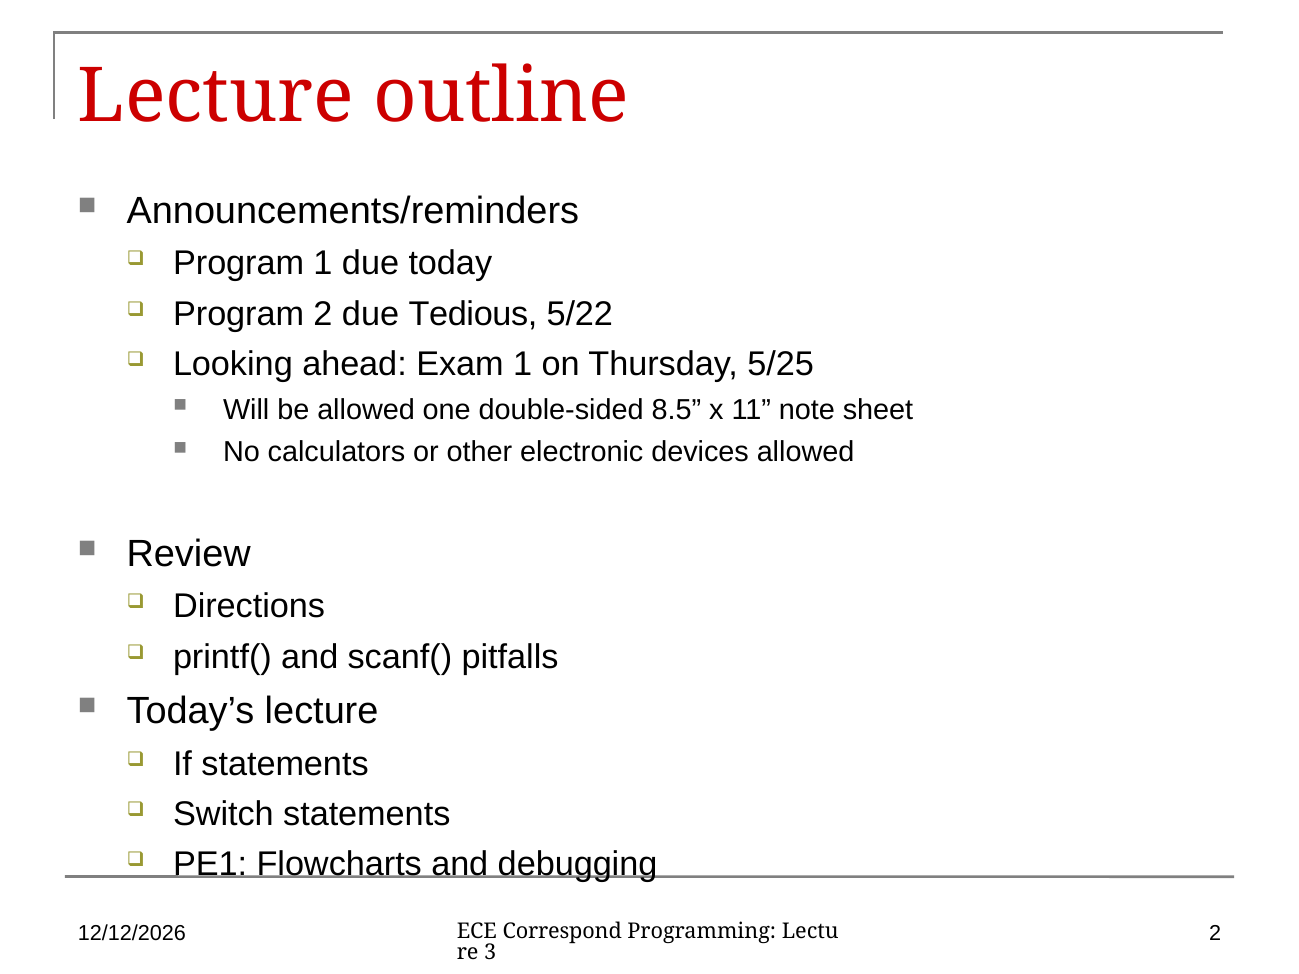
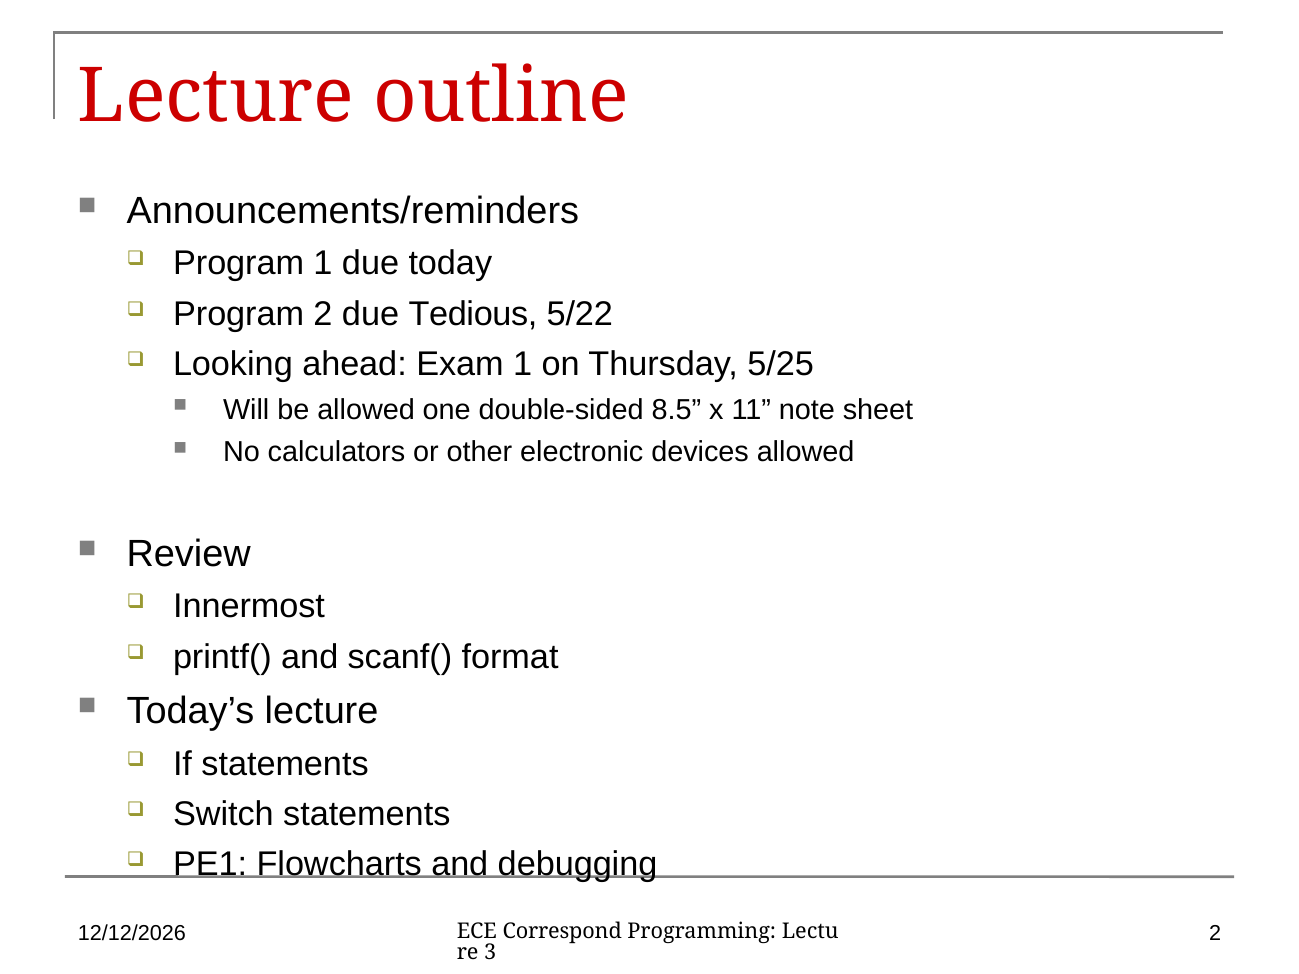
Directions: Directions -> Innermost
pitfalls: pitfalls -> format
